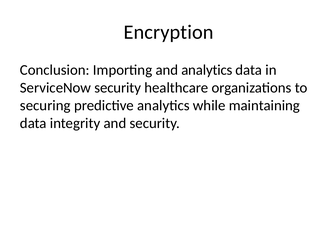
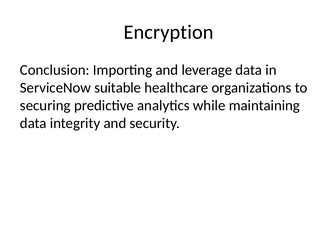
and analytics: analytics -> leverage
ServiceNow security: security -> suitable
